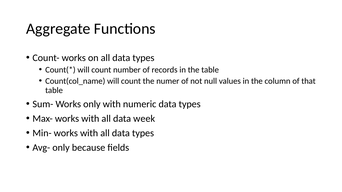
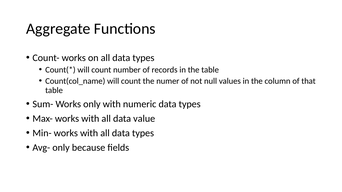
week: week -> value
